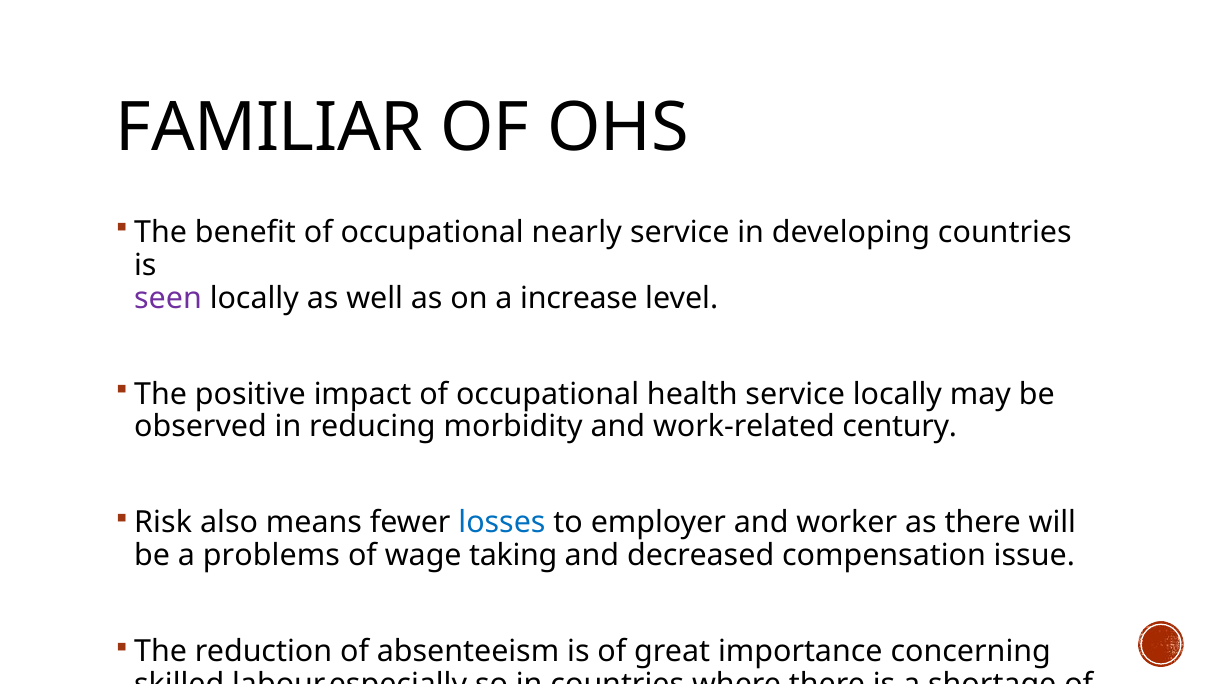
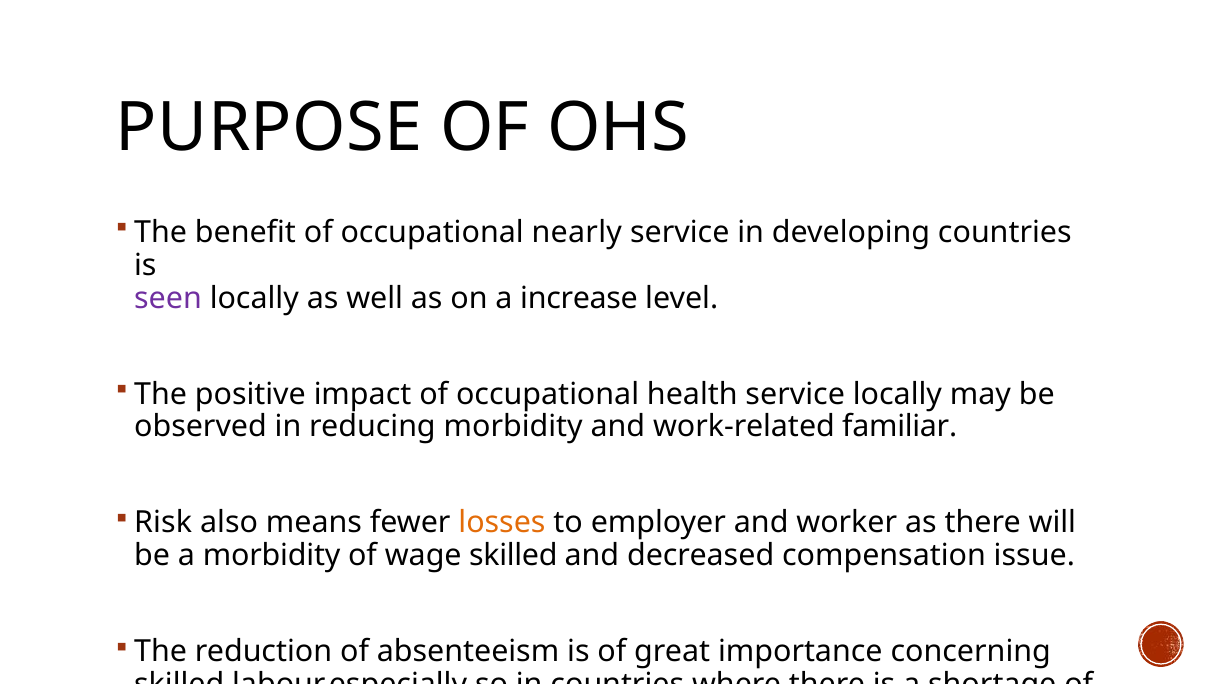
FAMILIAR: FAMILIAR -> PURPOSE
century: century -> familiar
losses colour: blue -> orange
a problems: problems -> morbidity
wage taking: taking -> skilled
